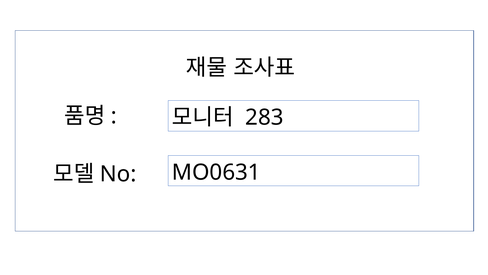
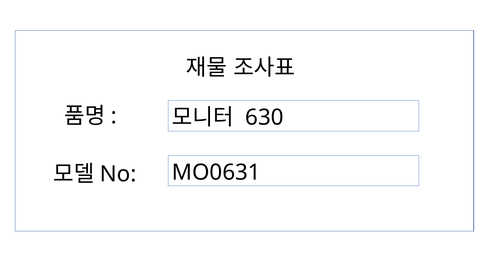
283: 283 -> 630
